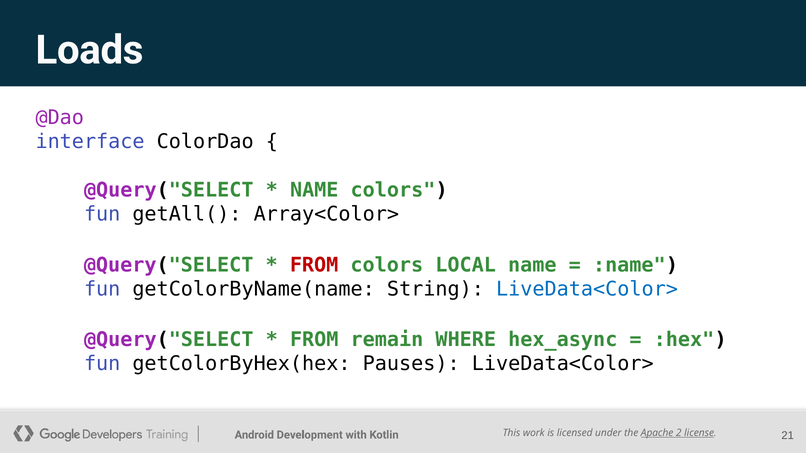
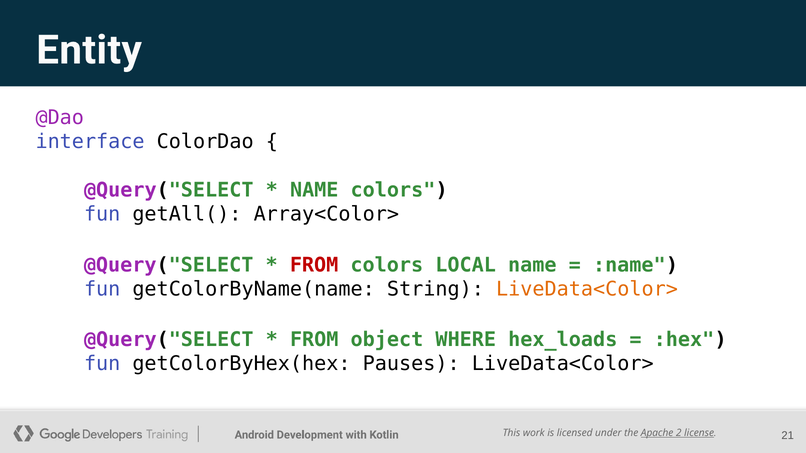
Loads: Loads -> Entity
LiveData<Color> at (587, 289) colour: blue -> orange
remain: remain -> object
hex_async: hex_async -> hex_loads
